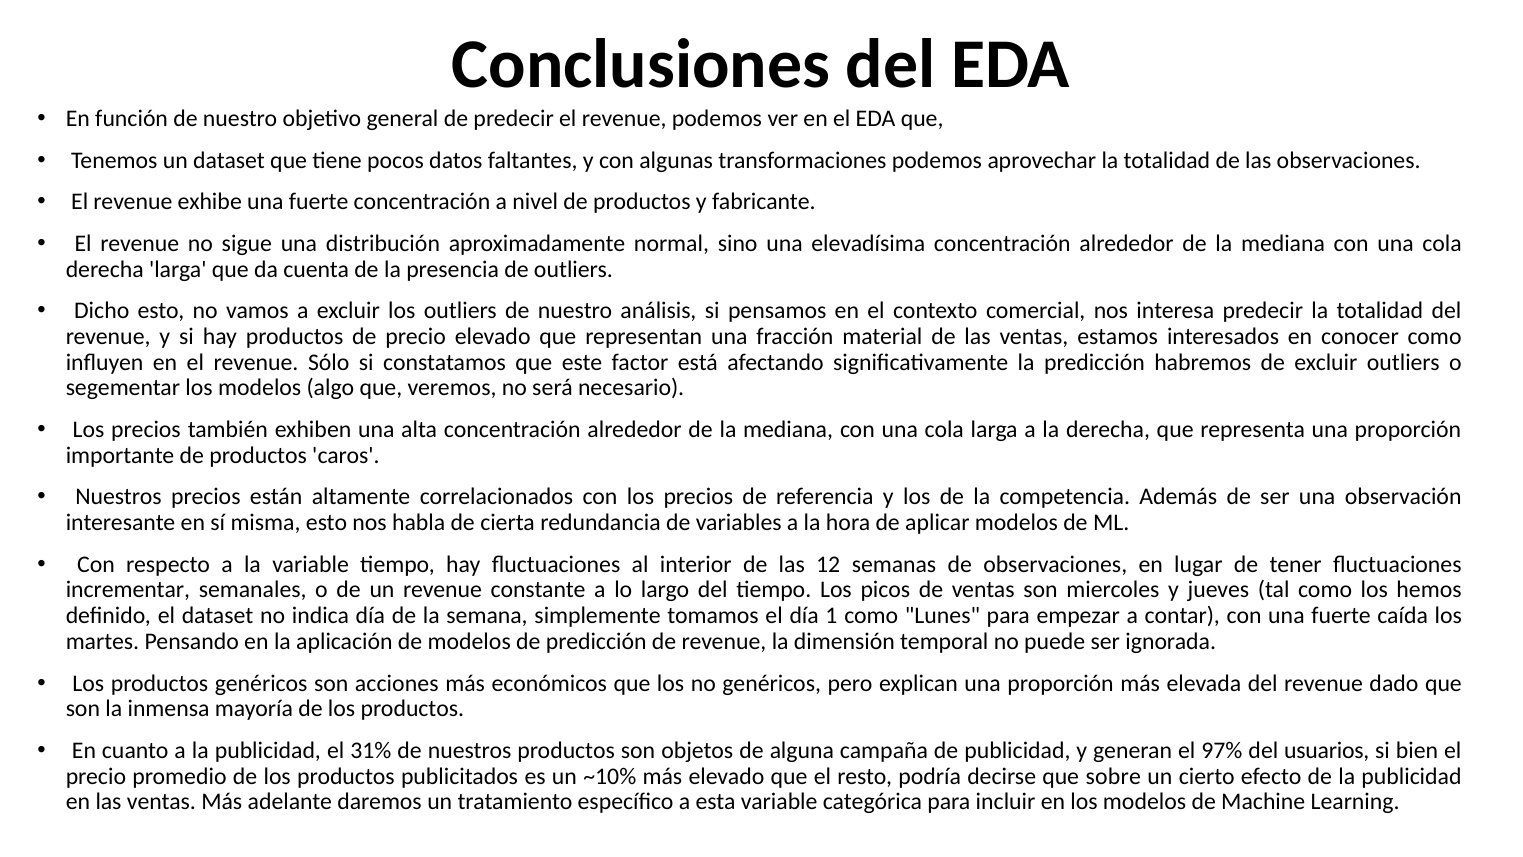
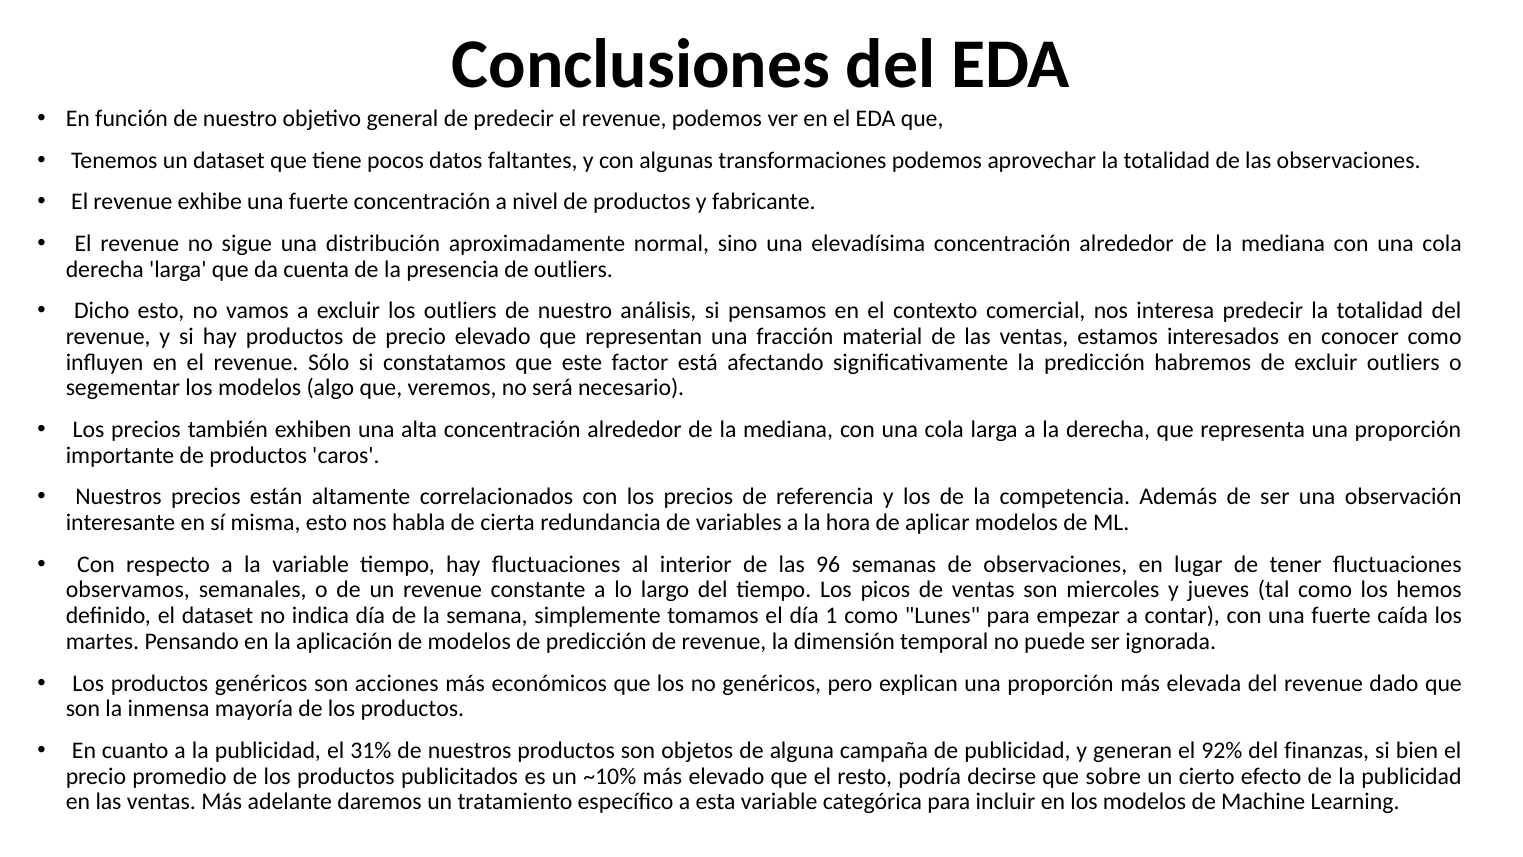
12: 12 -> 96
incrementar: incrementar -> observamos
97%: 97% -> 92%
usuarios: usuarios -> finanzas
